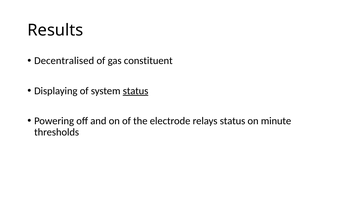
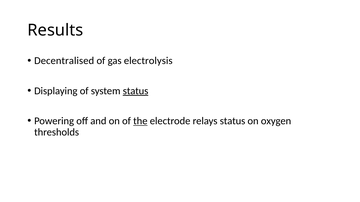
constituent: constituent -> electrolysis
the underline: none -> present
minute: minute -> oxygen
